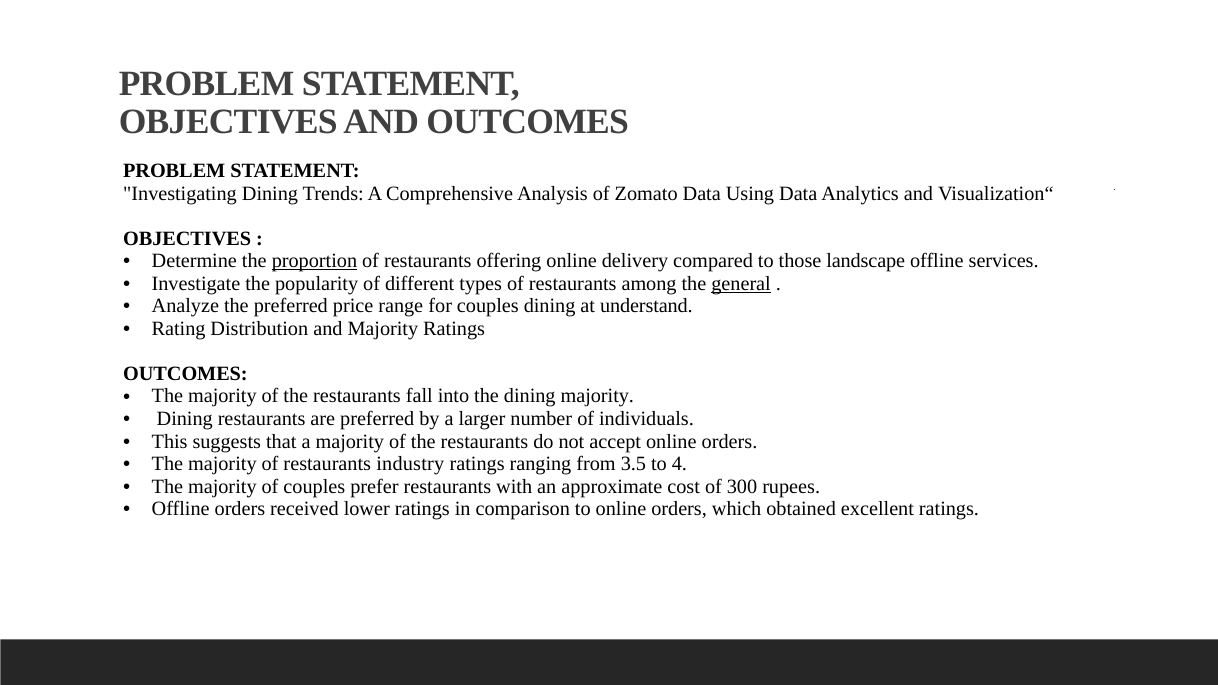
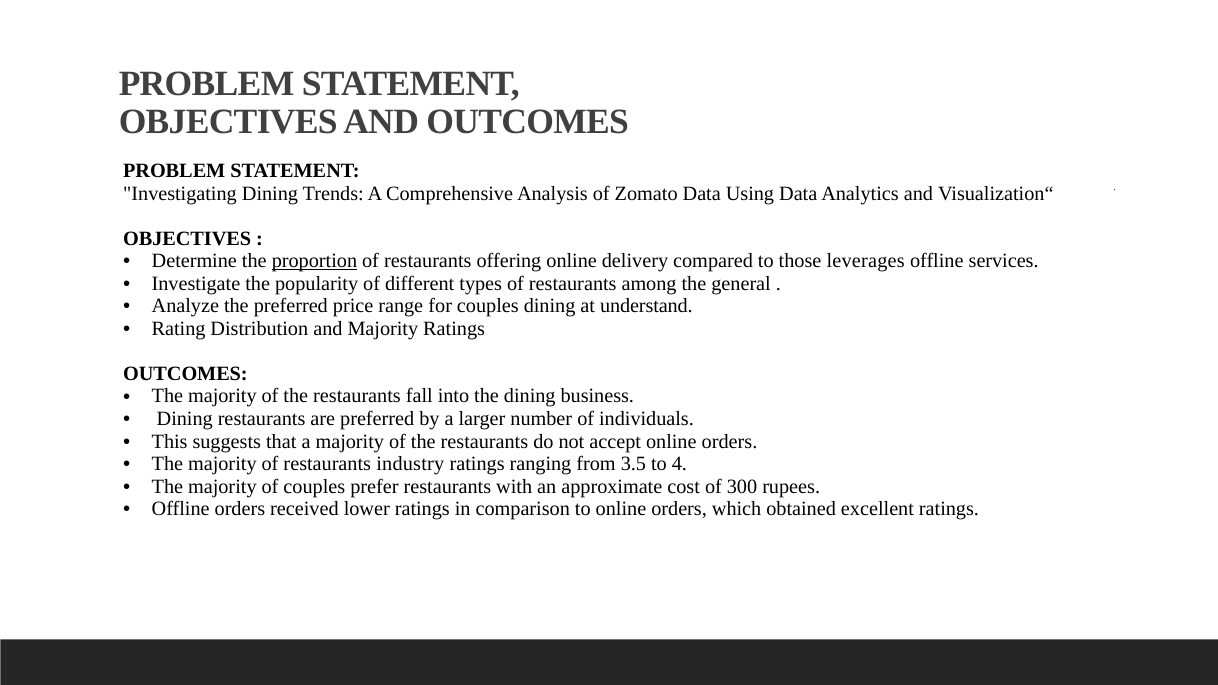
landscape: landscape -> leverages
general underline: present -> none
dining majority: majority -> business
